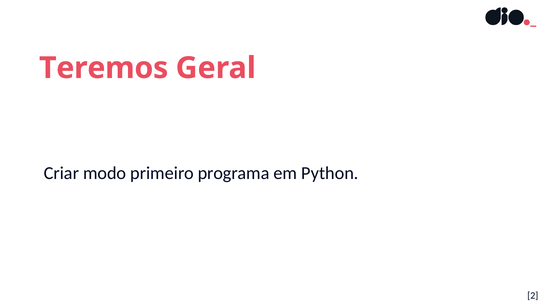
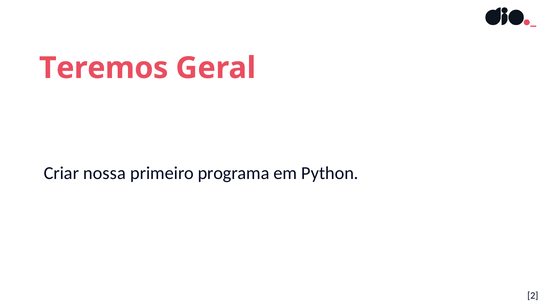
modo: modo -> nossa
